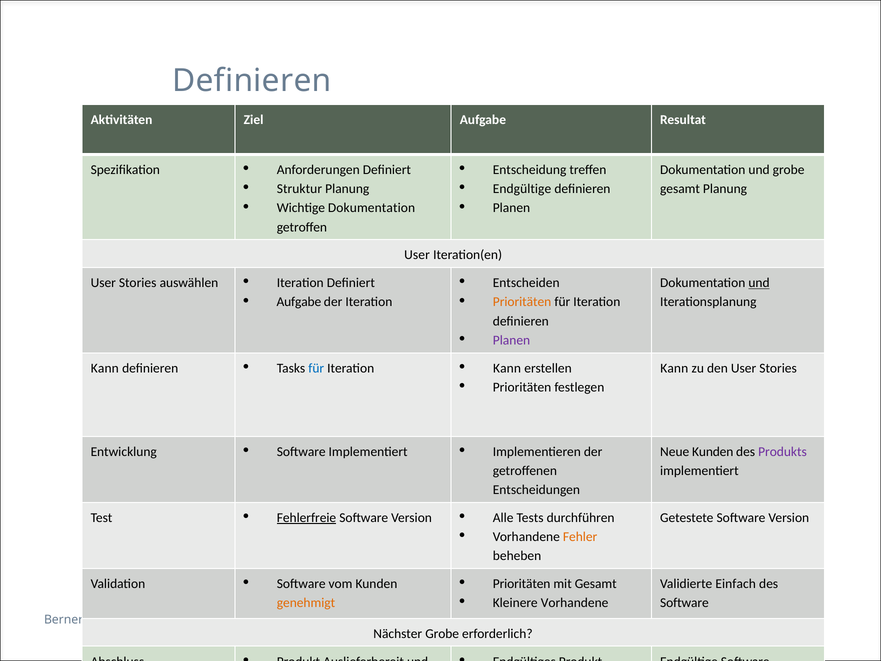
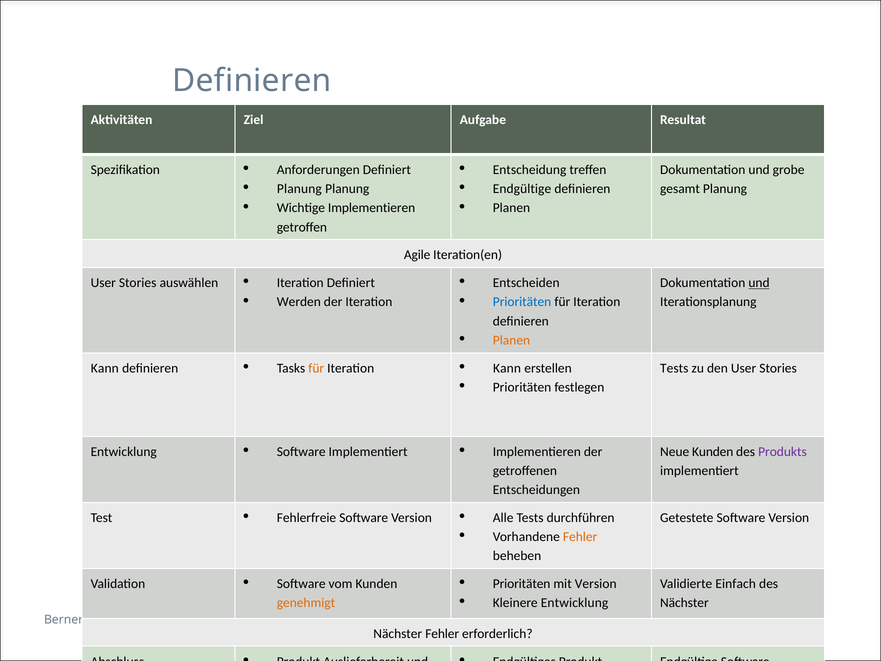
Struktur at (299, 189): Struktur -> Planung
Wichtige Dokumentation: Dokumentation -> Implementieren
User at (417, 255): User -> Agile
Aufgabe at (299, 302): Aufgabe -> Werden
Prioritäten at (522, 302) colour: orange -> blue
Planen at (511, 340) colour: purple -> orange
für at (316, 368) colour: blue -> orange
Kann at (674, 368): Kann -> Tests
Fehlerfreie underline: present -> none
mit Gesamt: Gesamt -> Version
Kleinere Vorhandene: Vorhandene -> Entwicklung
Software at (684, 603): Software -> Nächster
Nächster Grobe: Grobe -> Fehler
